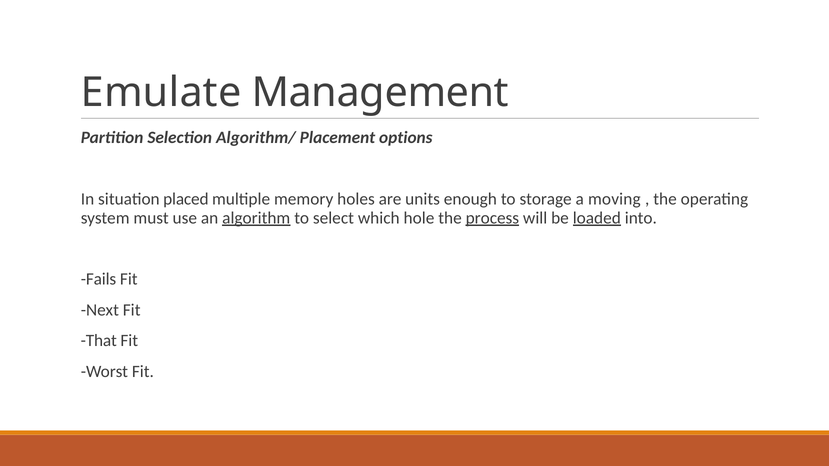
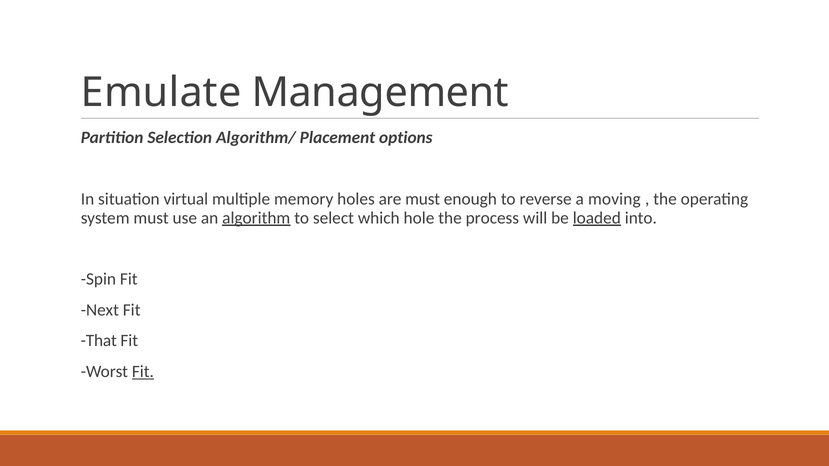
placed: placed -> virtual
are units: units -> must
storage: storage -> reverse
process underline: present -> none
Fails: Fails -> Spin
Fit at (143, 372) underline: none -> present
